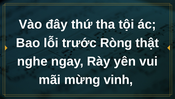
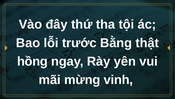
Ròng: Ròng -> Bằng
nghe: nghe -> hồng
